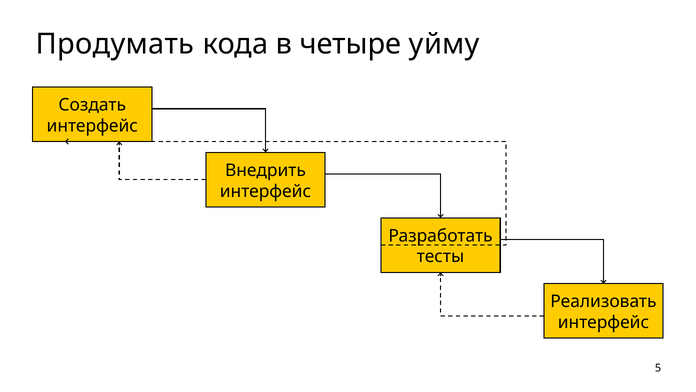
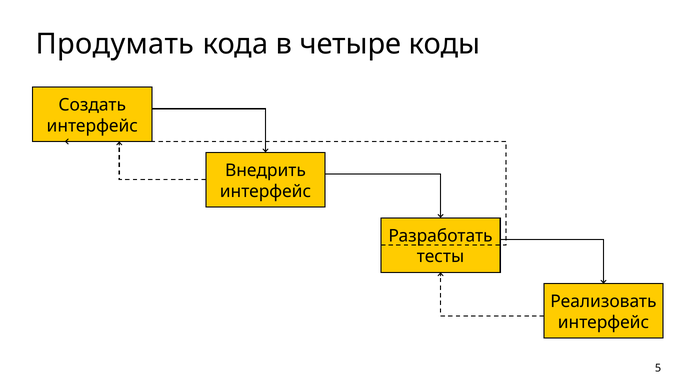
уйму: уйму -> коды
